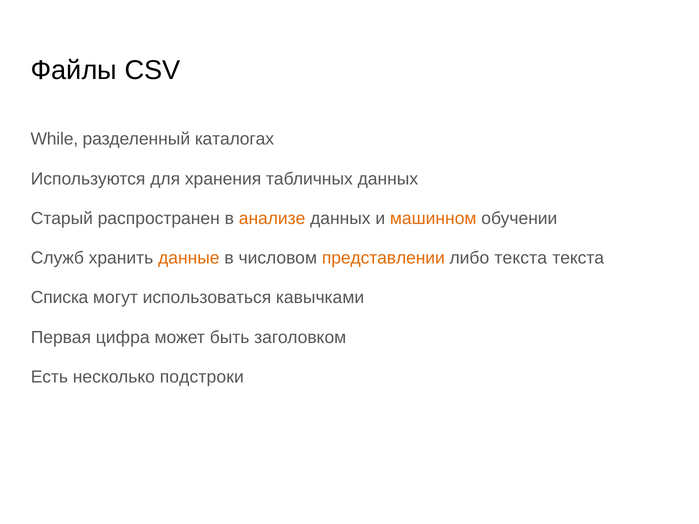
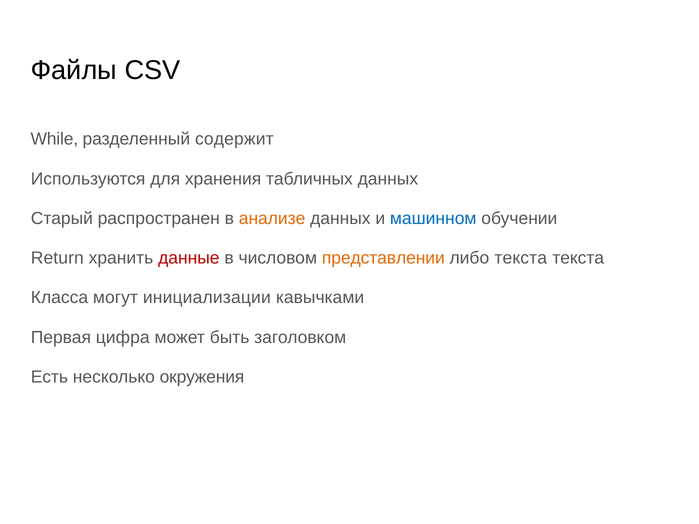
каталогах: каталогах -> содержит
машинном colour: orange -> blue
Служб: Служб -> Return
данные colour: orange -> red
Списка: Списка -> Класса
использоваться: использоваться -> инициализации
подстроки: подстроки -> окружения
